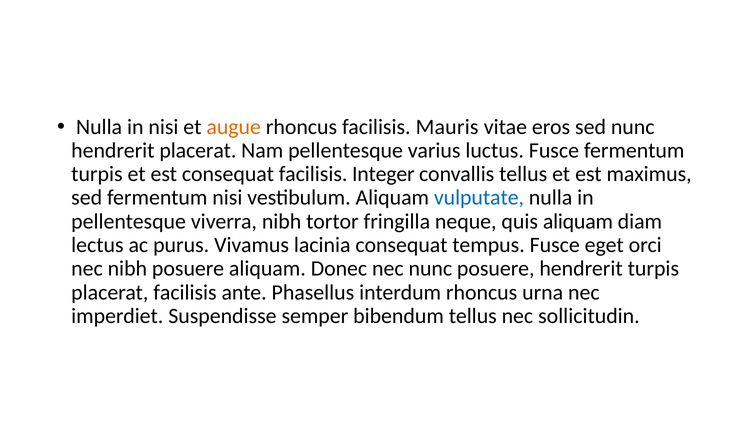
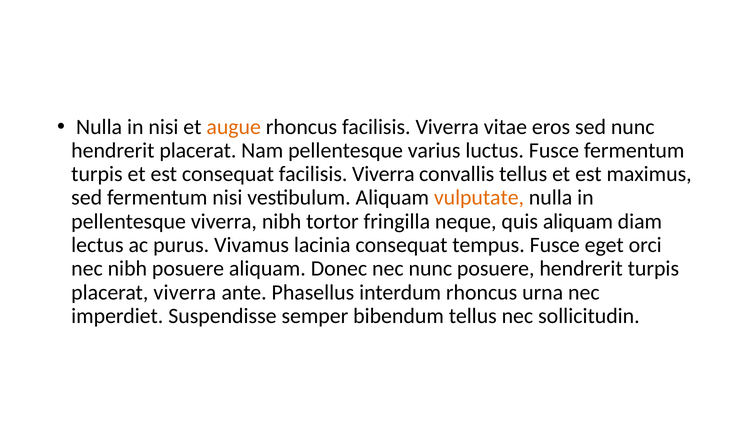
rhoncus facilisis Mauris: Mauris -> Viverra
consequat facilisis Integer: Integer -> Viverra
vulputate colour: blue -> orange
placerat facilisis: facilisis -> viverra
